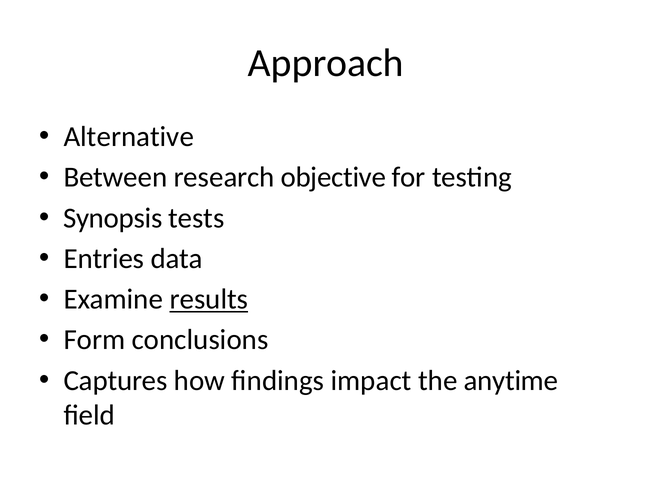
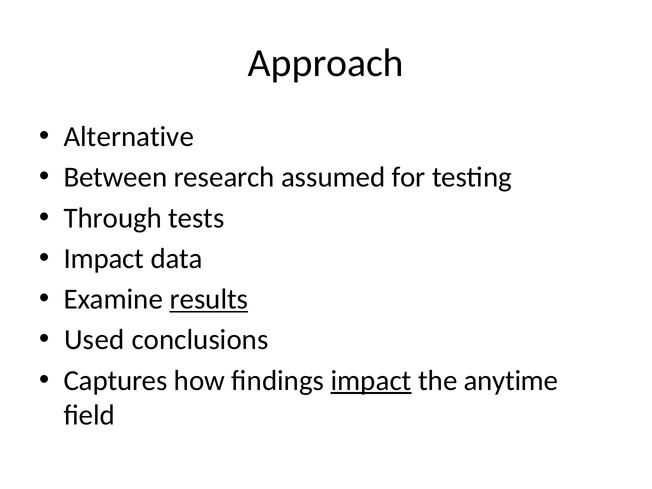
objective: objective -> assumed
Synopsis: Synopsis -> Through
Entries at (104, 259): Entries -> Impact
Form: Form -> Used
impact at (371, 380) underline: none -> present
